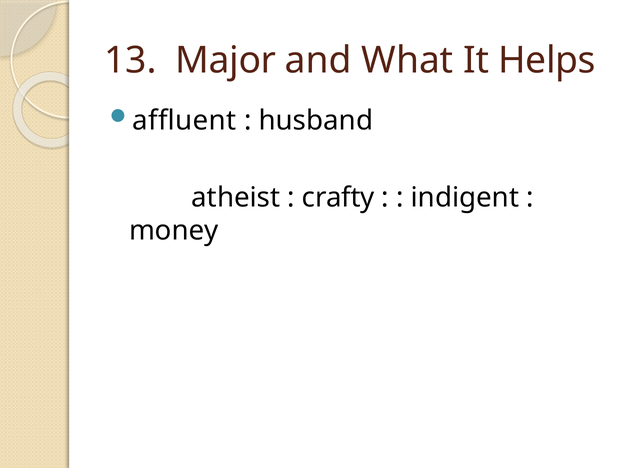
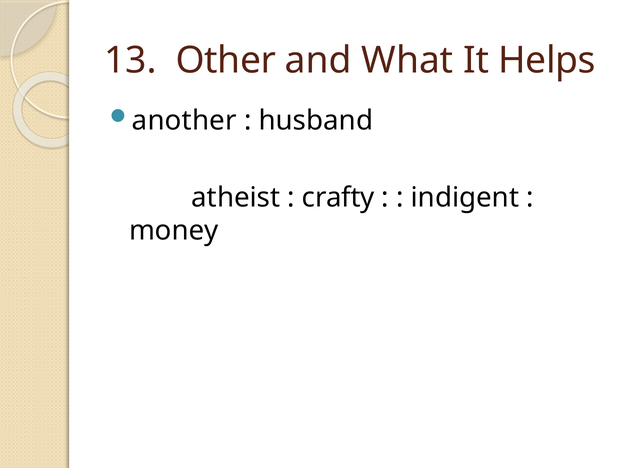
Major: Major -> Other
affluent: affluent -> another
